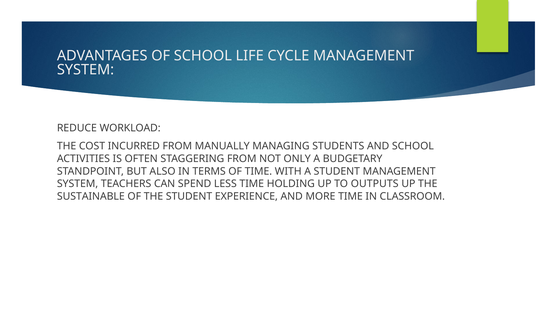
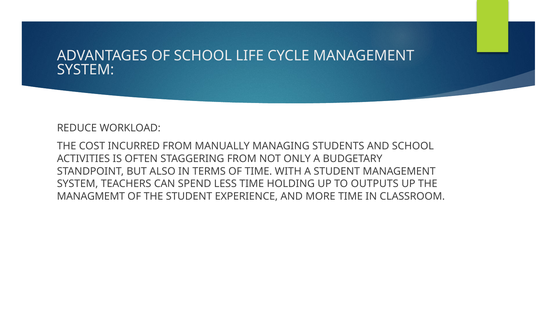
SUSTAINABLE: SUSTAINABLE -> MANAGMEMT
